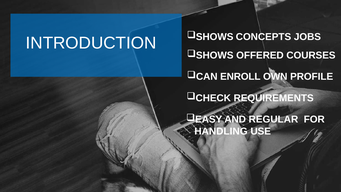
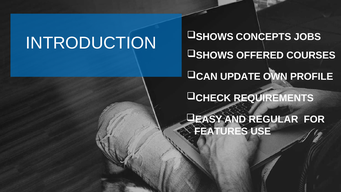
ENROLL: ENROLL -> UPDATE
HANDLING: HANDLING -> FEATURES
